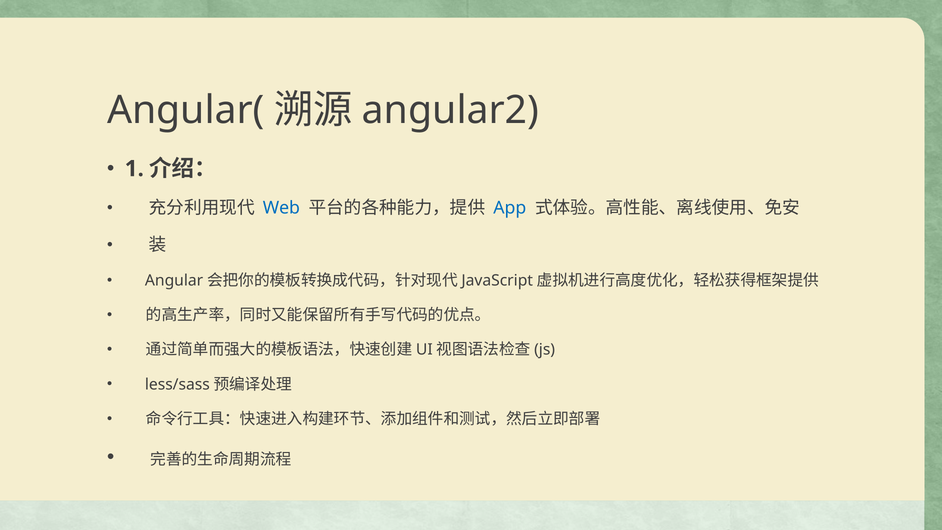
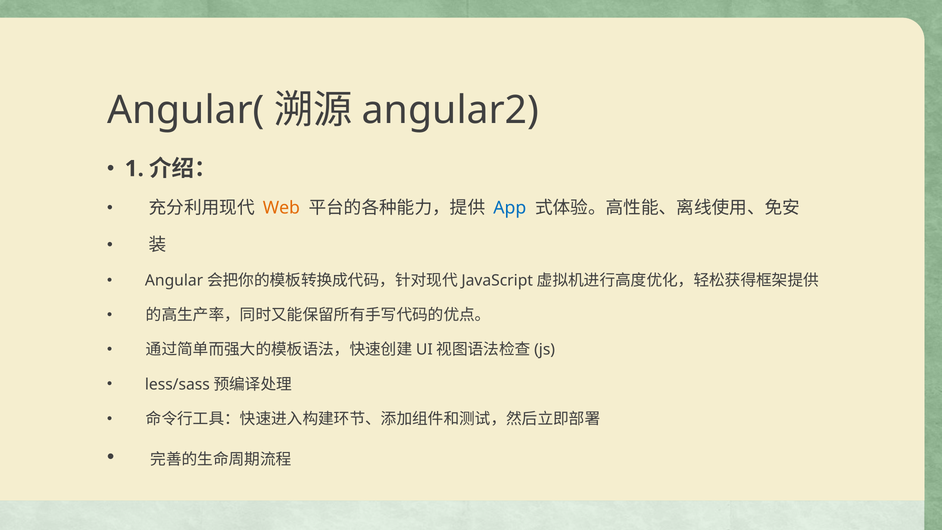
Web colour: blue -> orange
